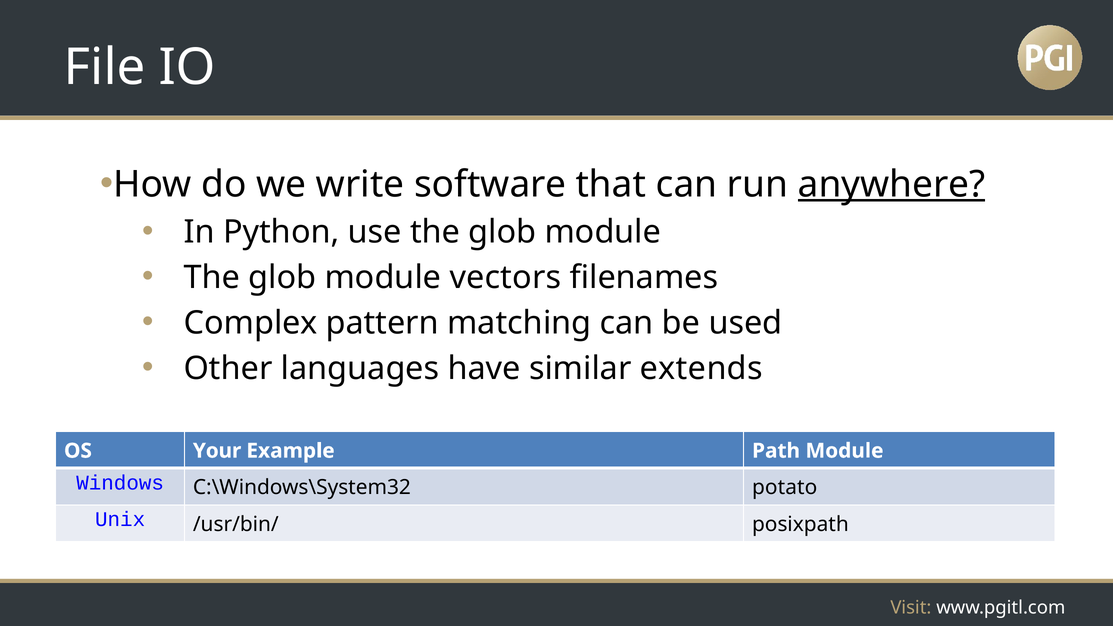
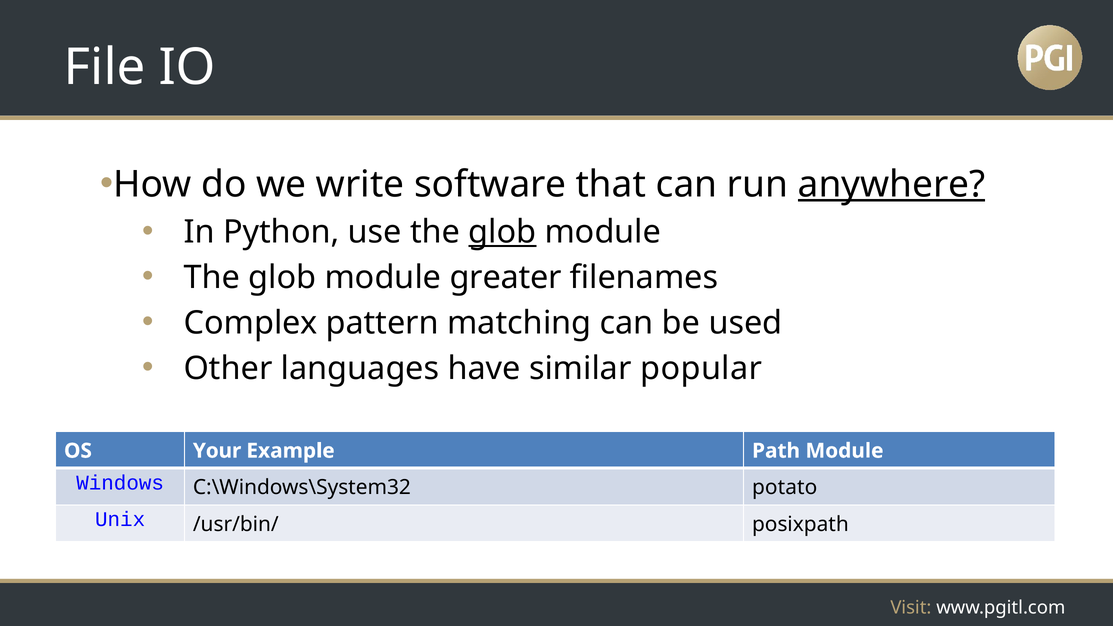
glob at (502, 232) underline: none -> present
vectors: vectors -> greater
extends: extends -> popular
